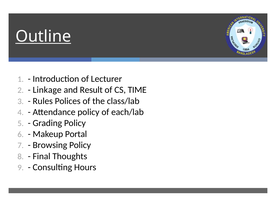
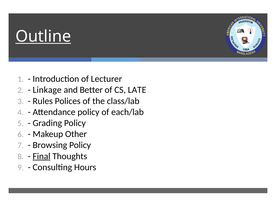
Result: Result -> Better
TIME: TIME -> LATE
Portal: Portal -> Other
Final underline: none -> present
